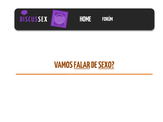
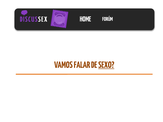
FALAR underline: present -> none
